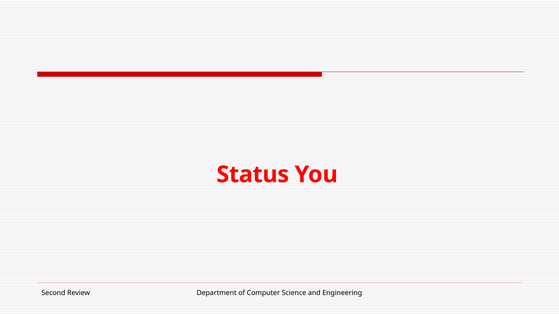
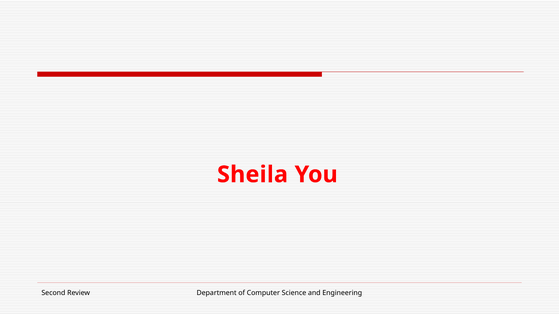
Status: Status -> Sheila
